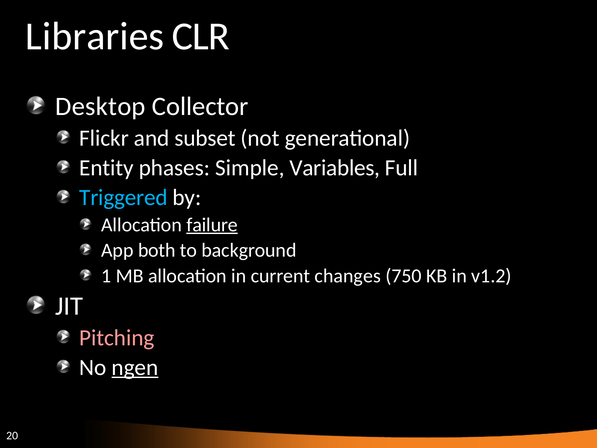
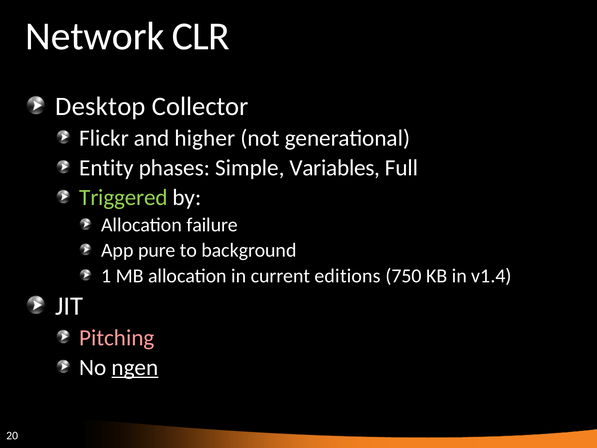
Libraries: Libraries -> Network
subset: subset -> higher
Triggered colour: light blue -> light green
failure underline: present -> none
both: both -> pure
changes: changes -> editions
v1.2: v1.2 -> v1.4
